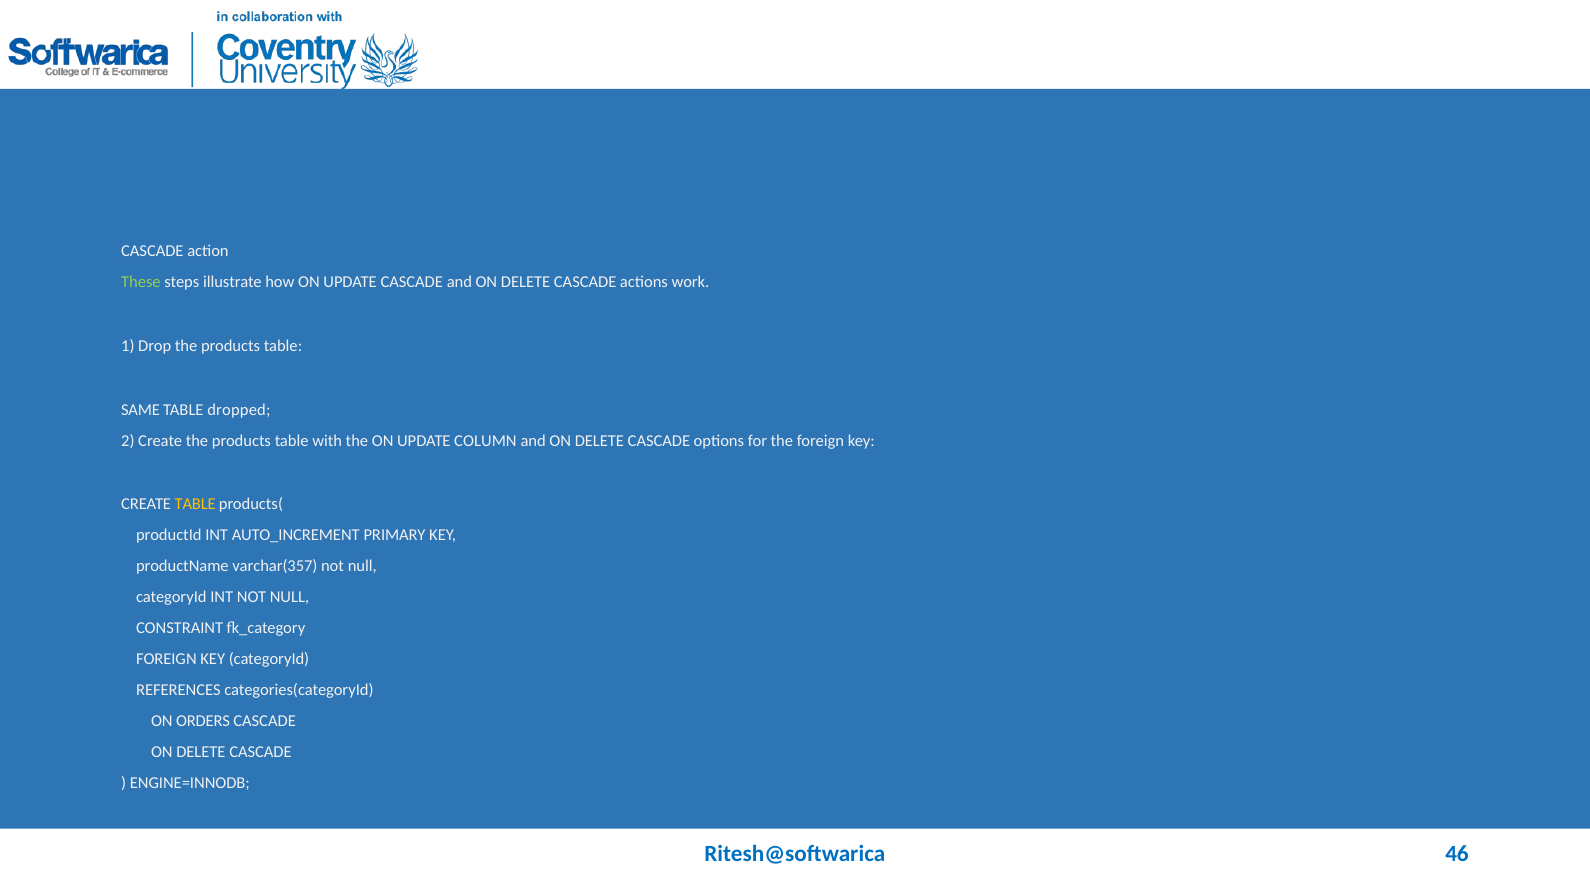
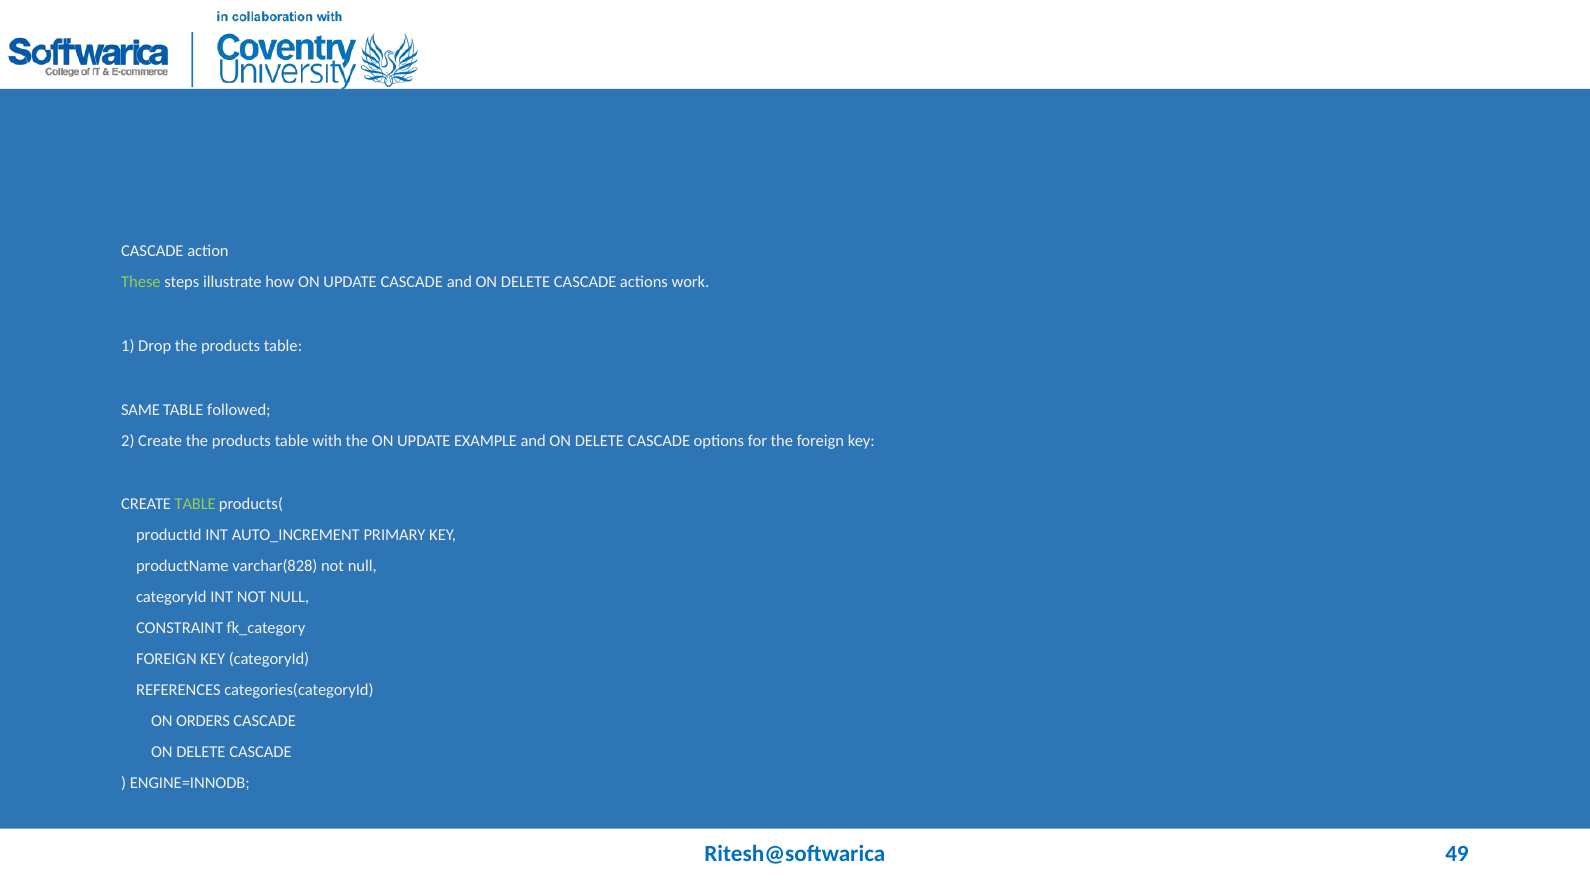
dropped: dropped -> followed
COLUMN: COLUMN -> EXAMPLE
TABLE at (195, 505) colour: yellow -> light green
varchar(357: varchar(357 -> varchar(828
46: 46 -> 49
